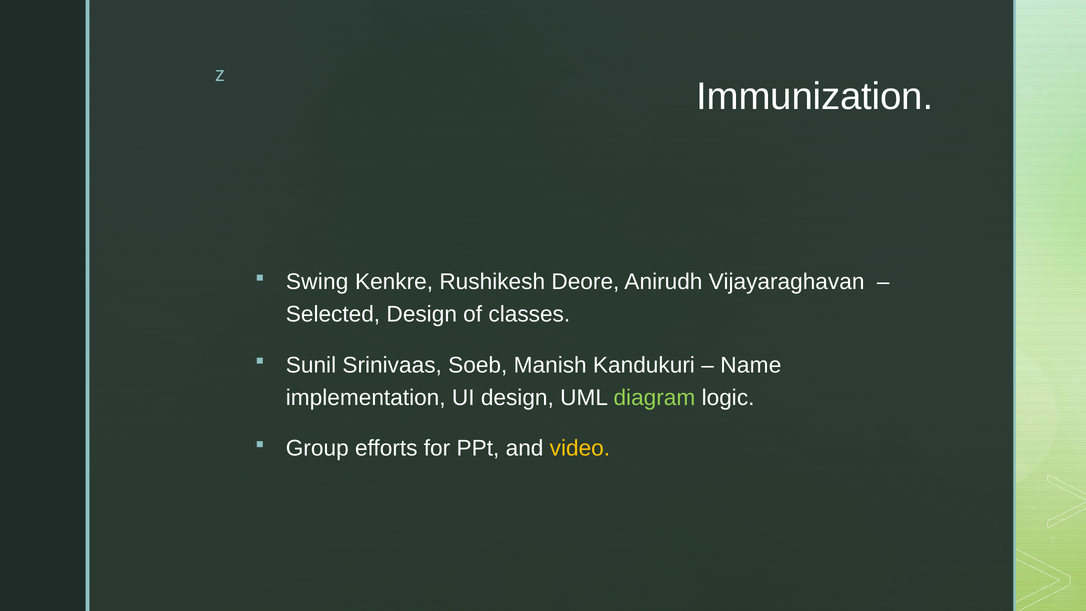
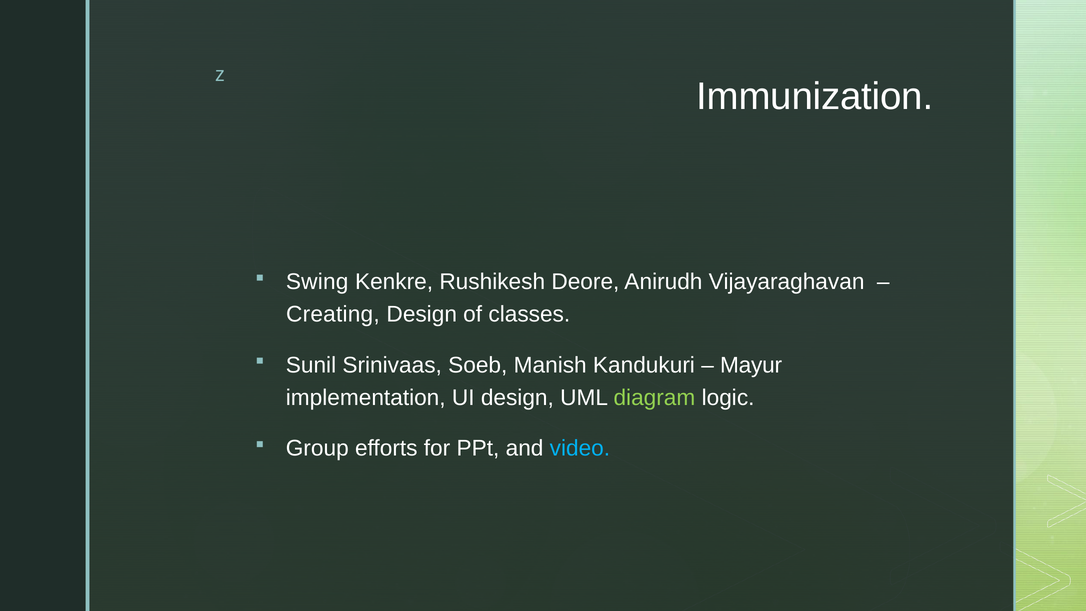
Selected: Selected -> Creating
Name: Name -> Mayur
video colour: yellow -> light blue
